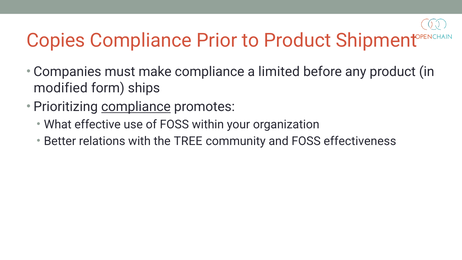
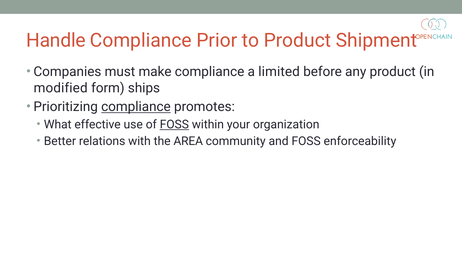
Copies: Copies -> Handle
FOSS at (174, 124) underline: none -> present
TREE: TREE -> AREA
effectiveness: effectiveness -> enforceability
